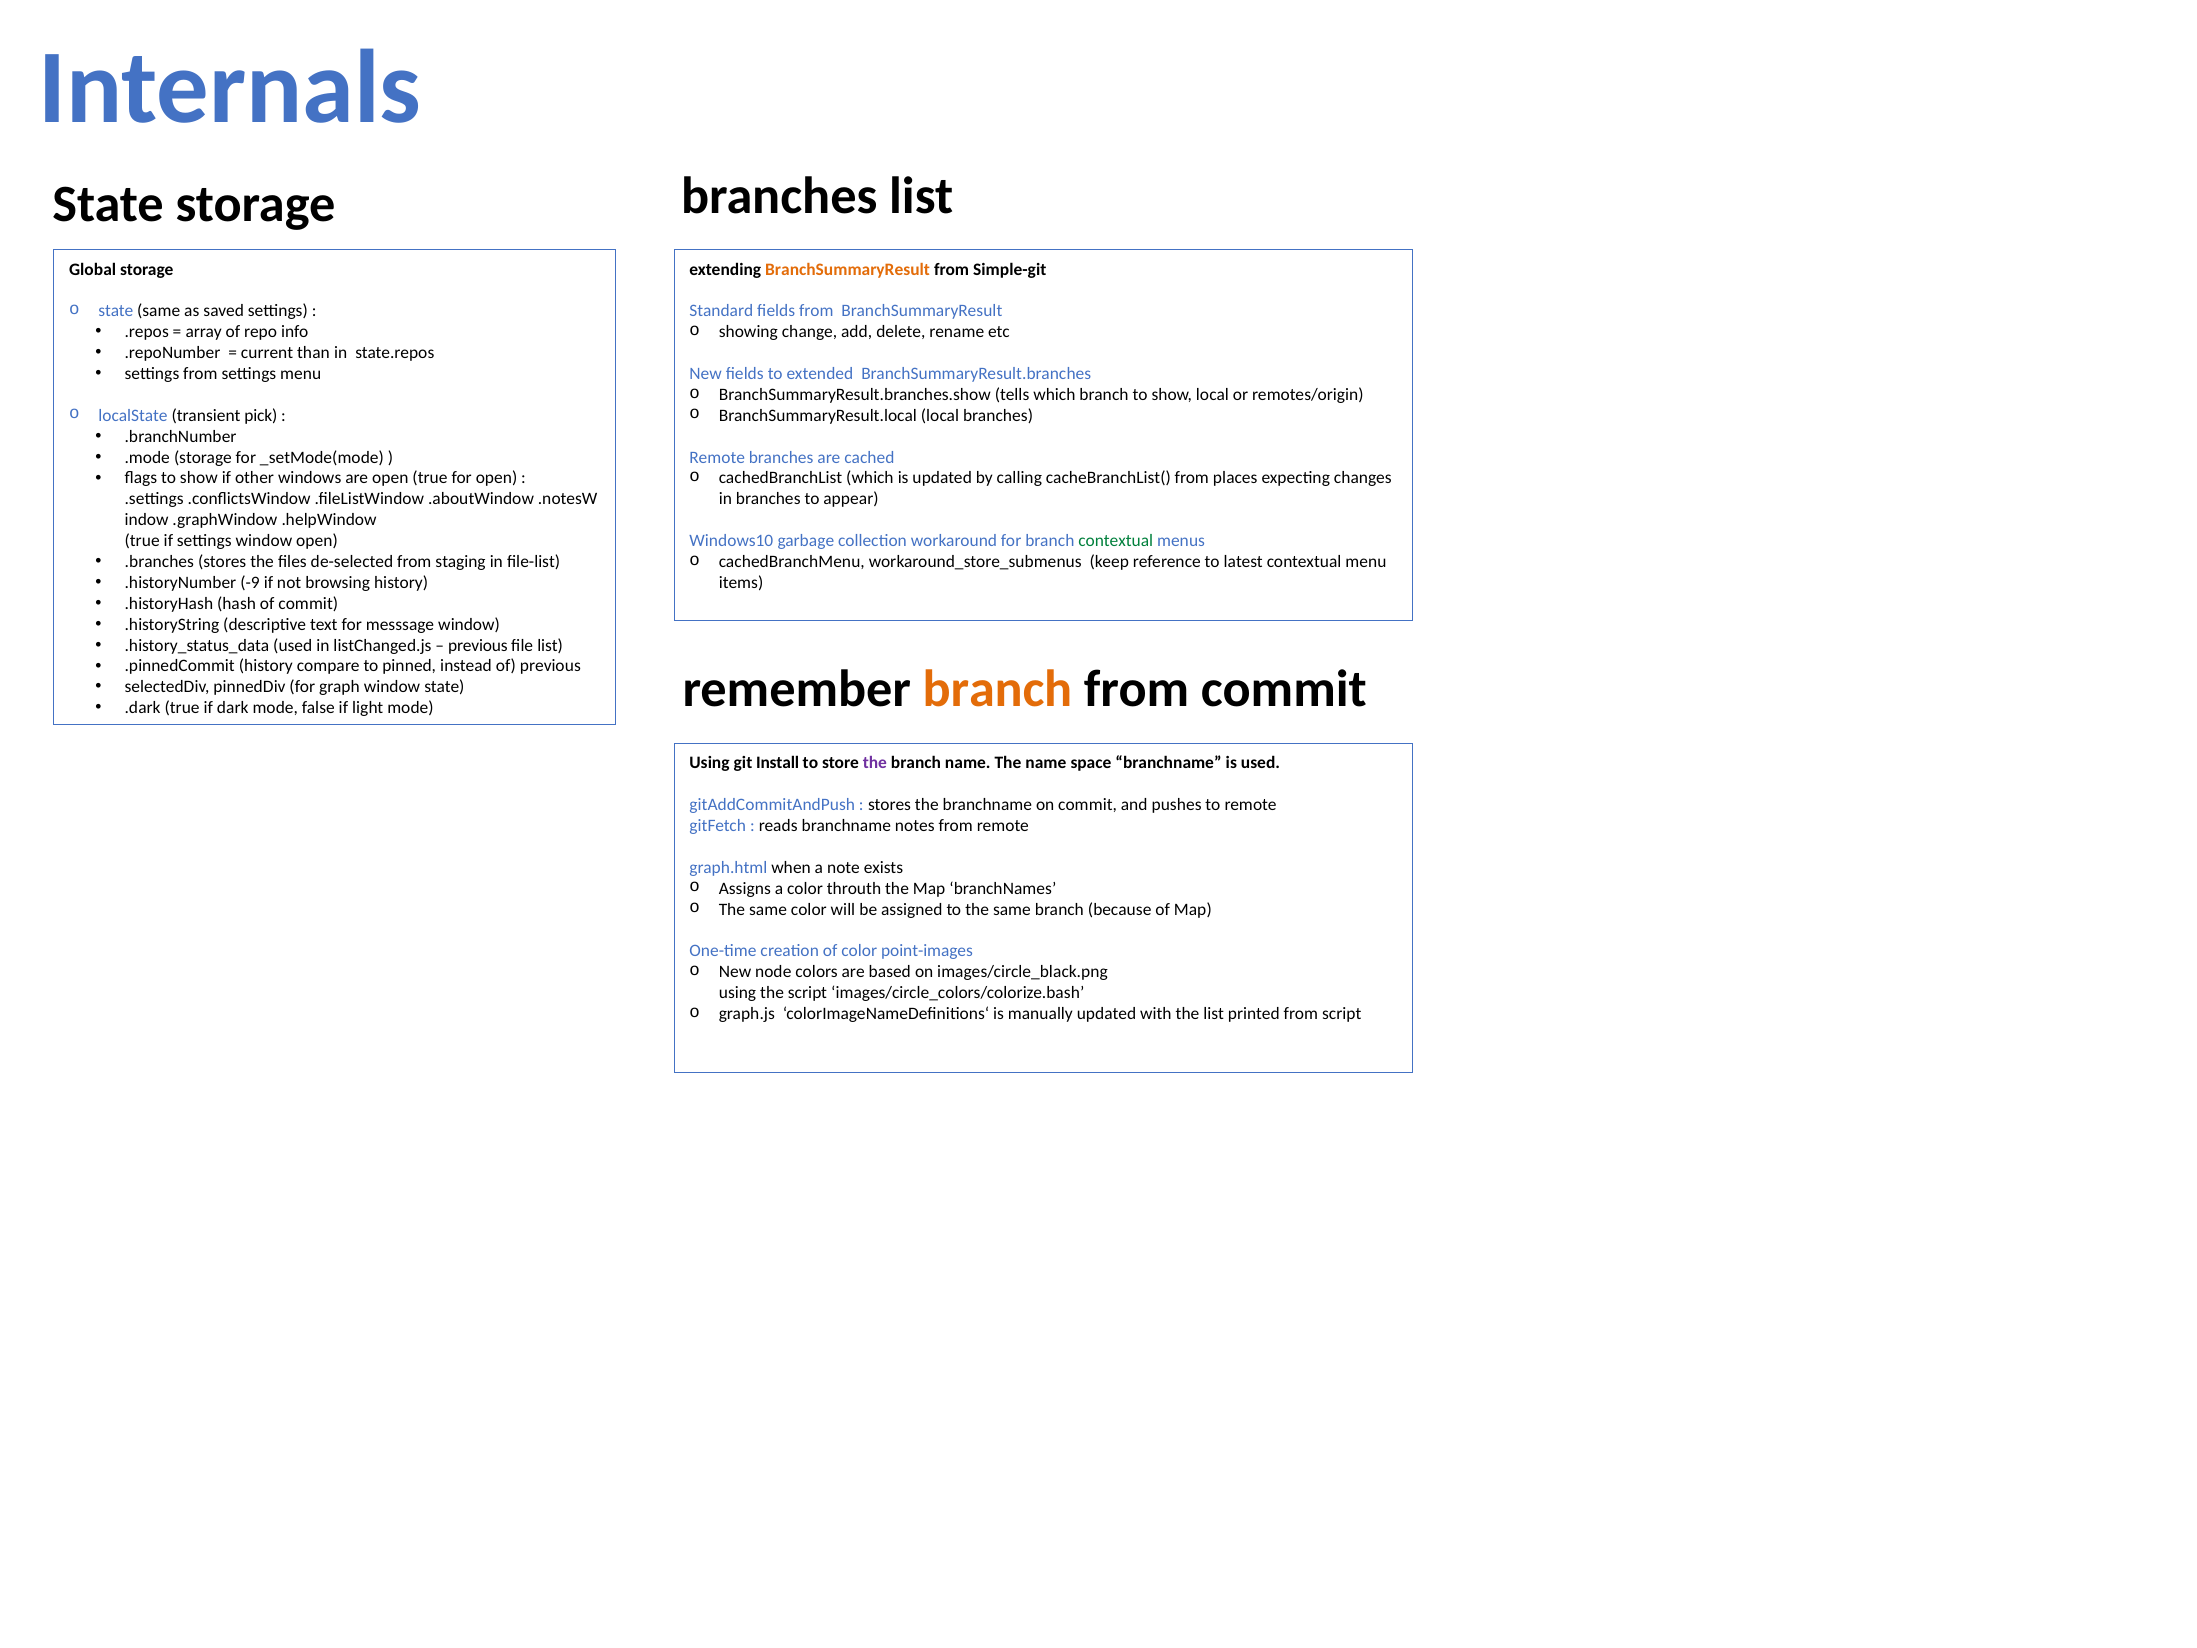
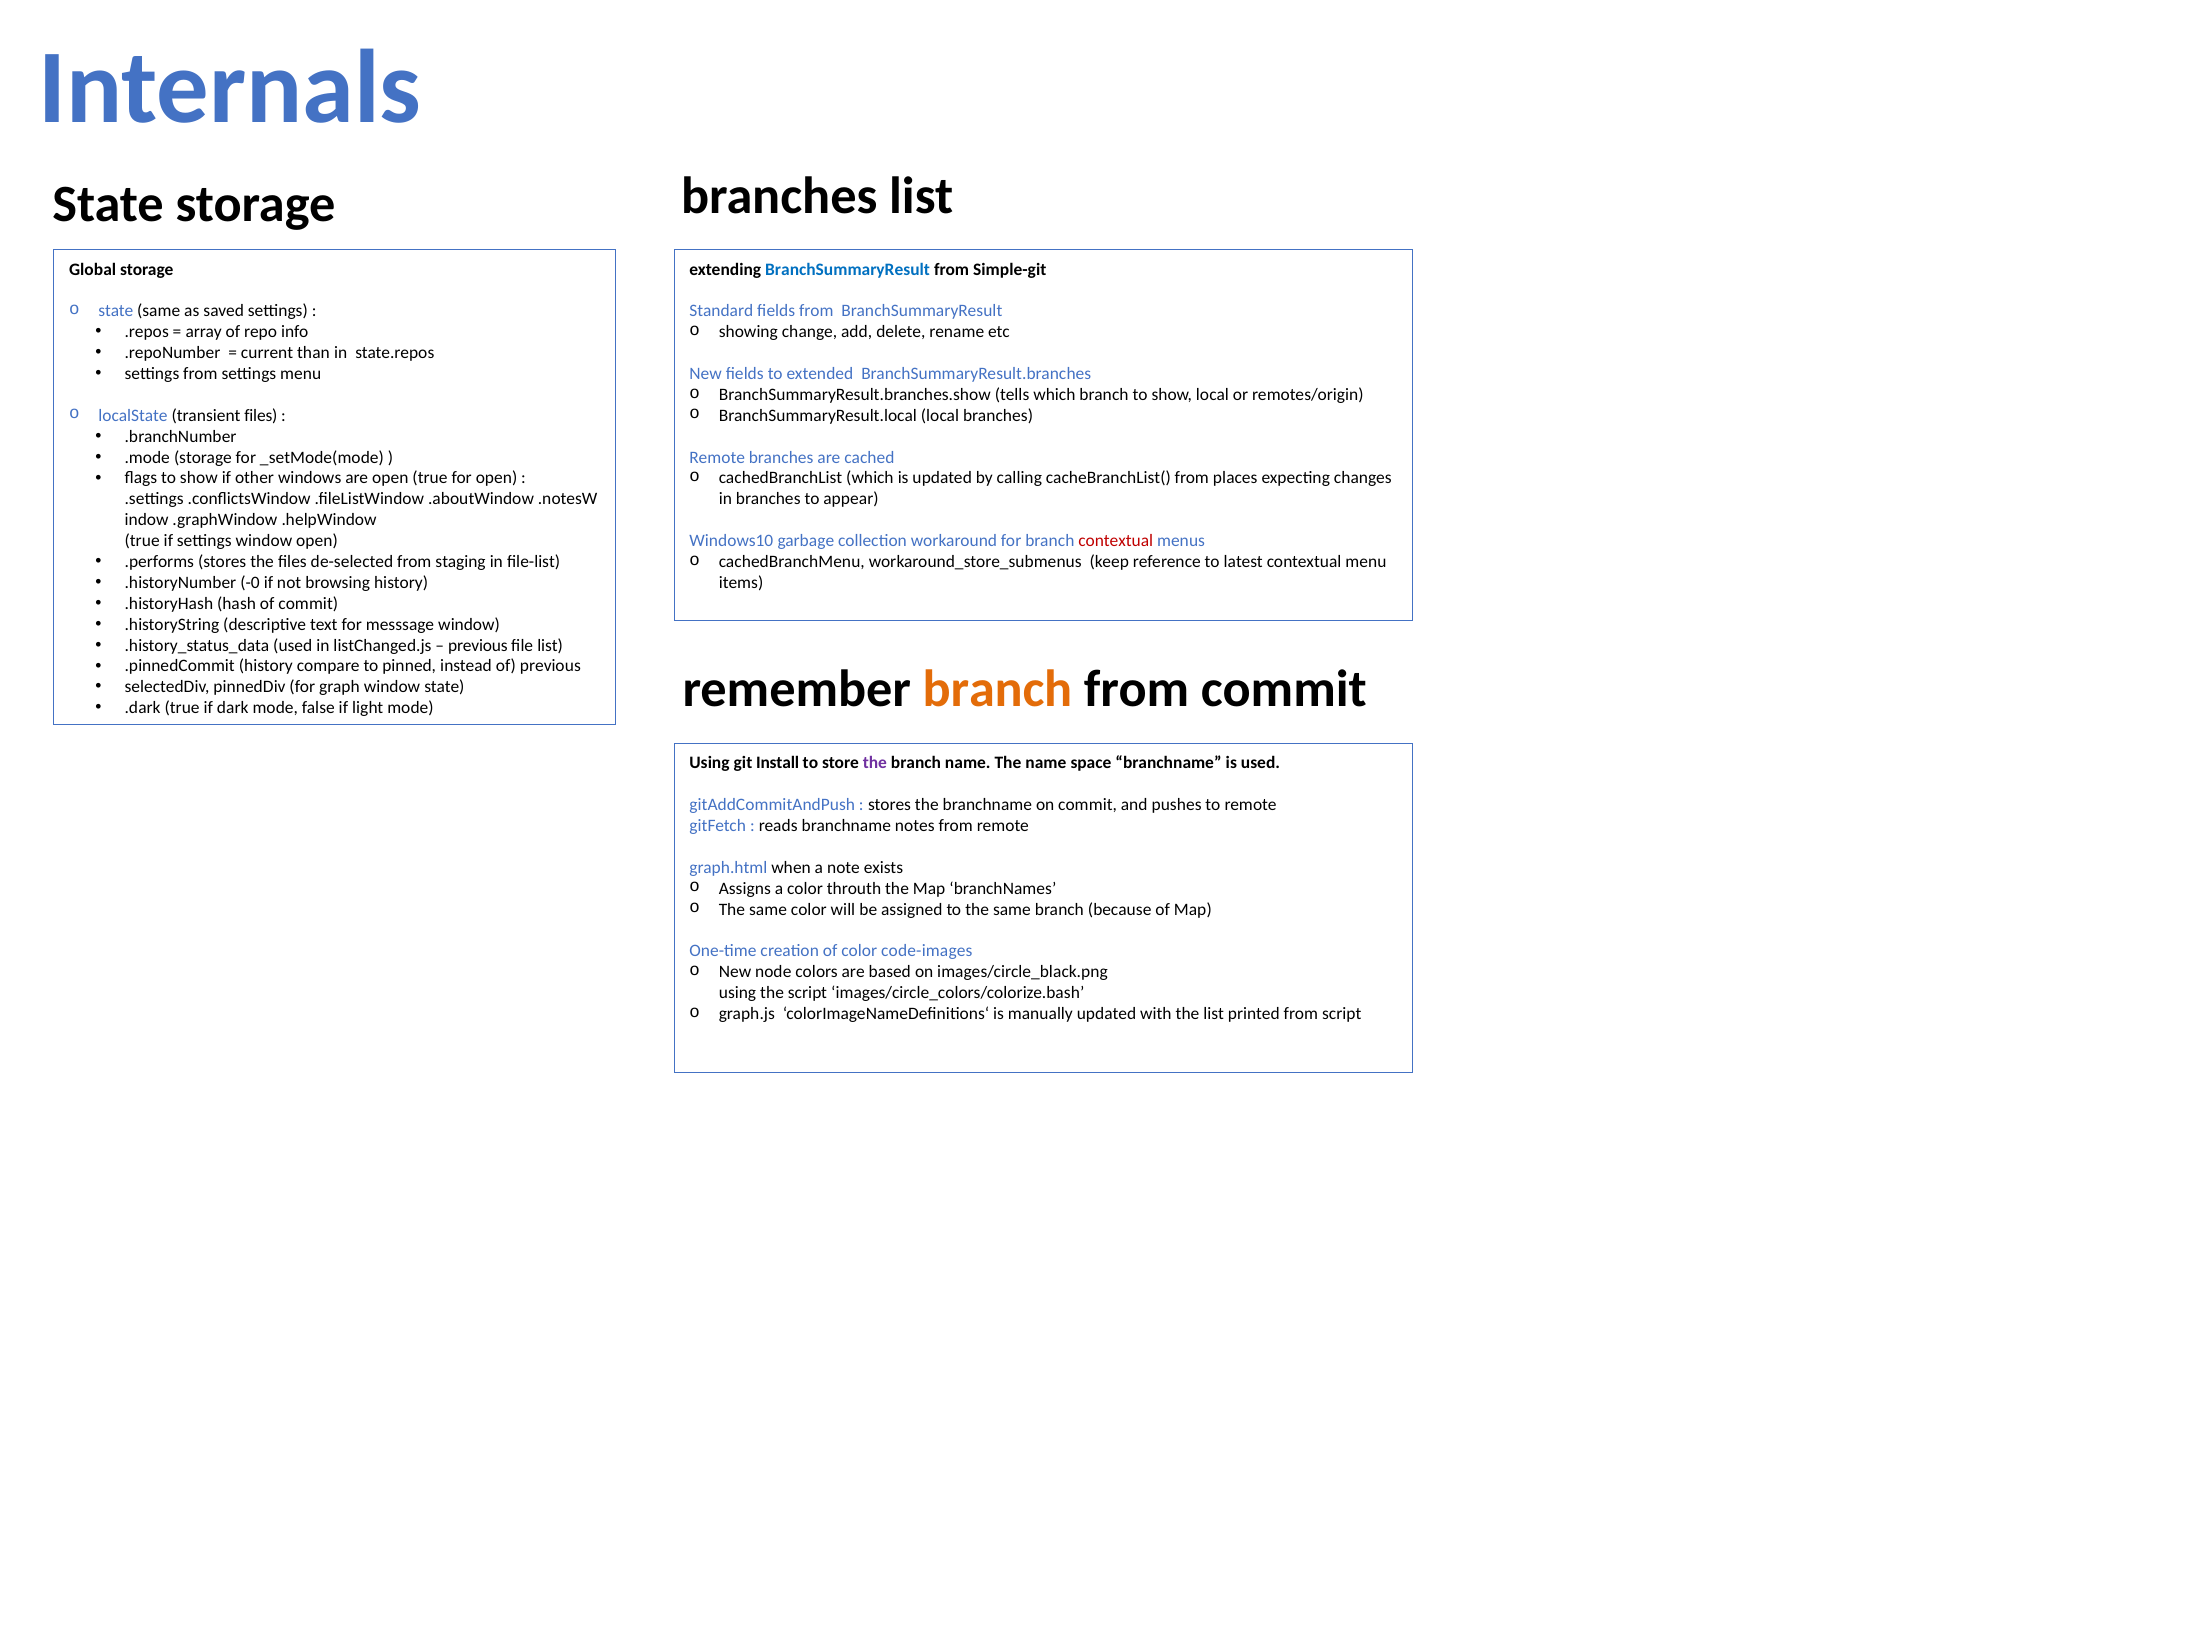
BranchSummaryResult at (848, 269) colour: orange -> blue
transient pick: pick -> files
contextual at (1116, 541) colour: green -> red
.branches: .branches -> .performs
-9: -9 -> -0
point-images: point-images -> code-images
